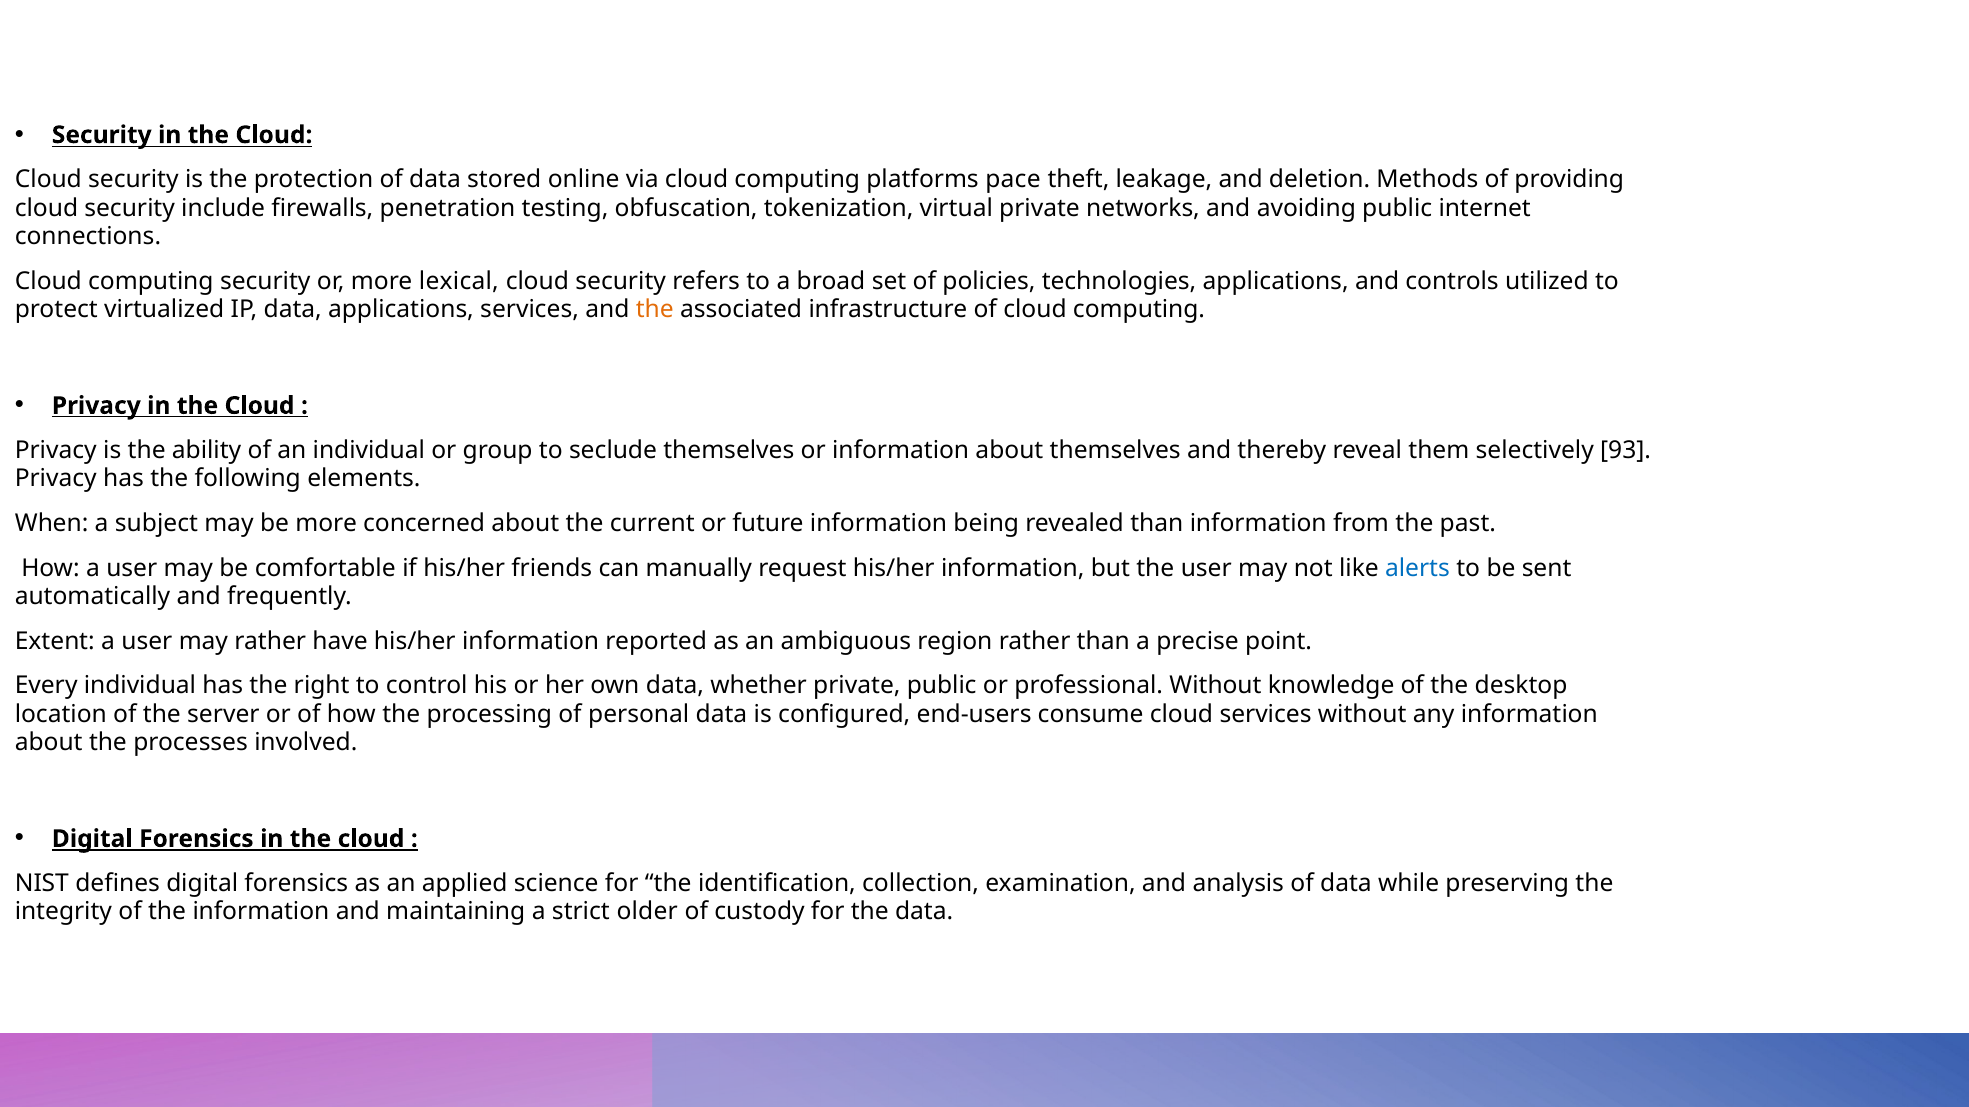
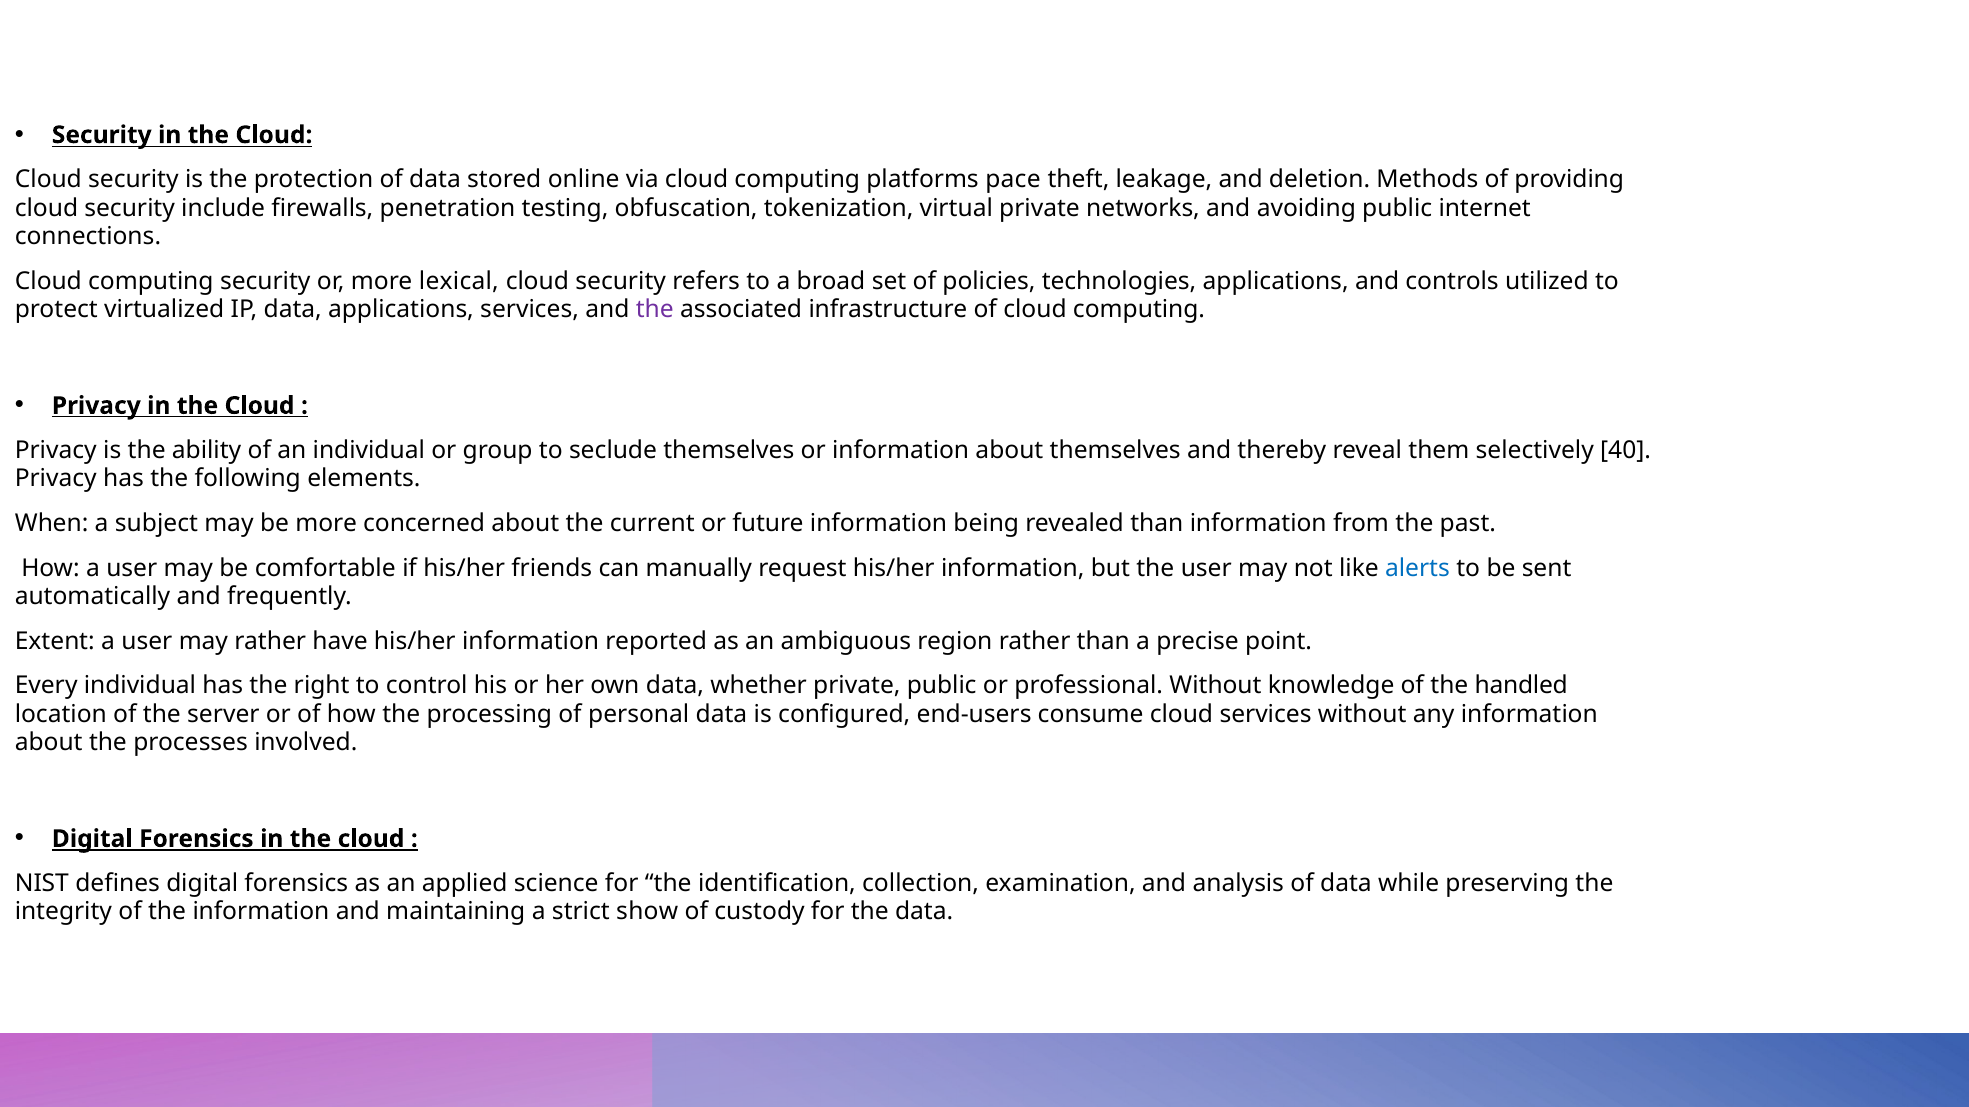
the at (655, 309) colour: orange -> purple
93: 93 -> 40
desktop: desktop -> handled
older: older -> show
